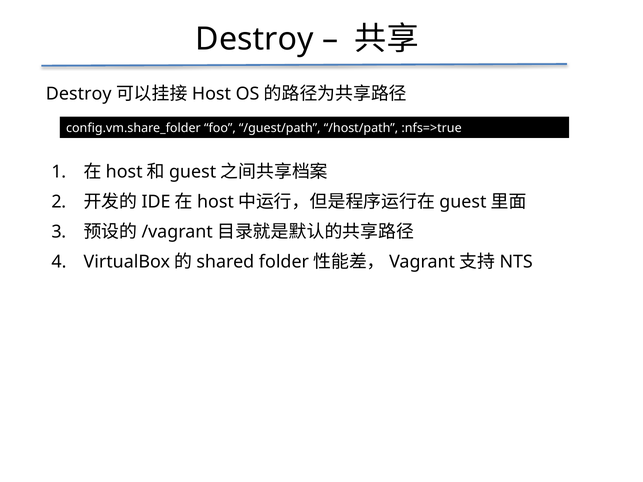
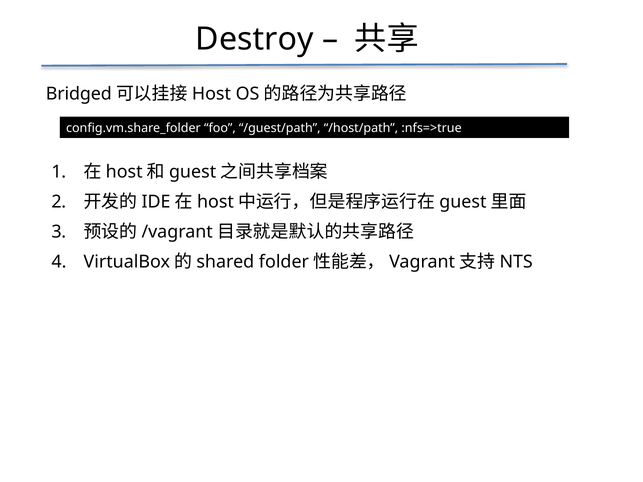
Destroy at (79, 94): Destroy -> Bridged
